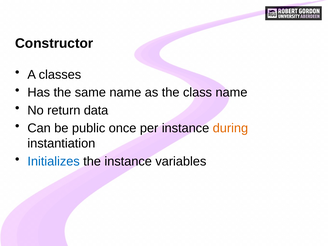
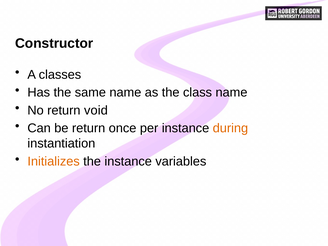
data: data -> void
be public: public -> return
Initializes colour: blue -> orange
